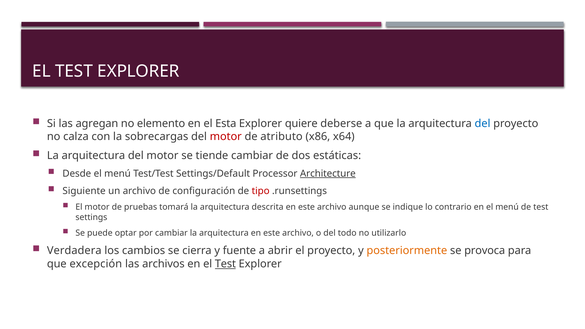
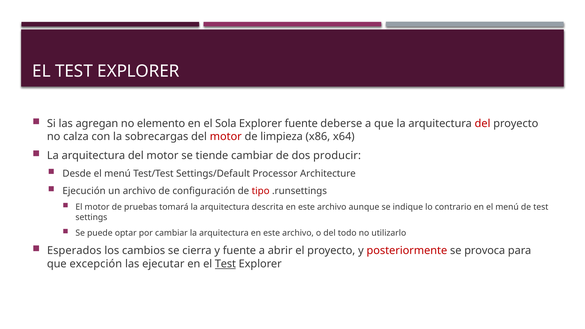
Esta: Esta -> Sola
Explorer quiere: quiere -> fuente
del at (483, 123) colour: blue -> red
atributo: atributo -> limpieza
estáticas: estáticas -> producir
Architecture underline: present -> none
Siguiente: Siguiente -> Ejecución
Verdadera: Verdadera -> Esperados
posteriormente colour: orange -> red
archivos: archivos -> ejecutar
